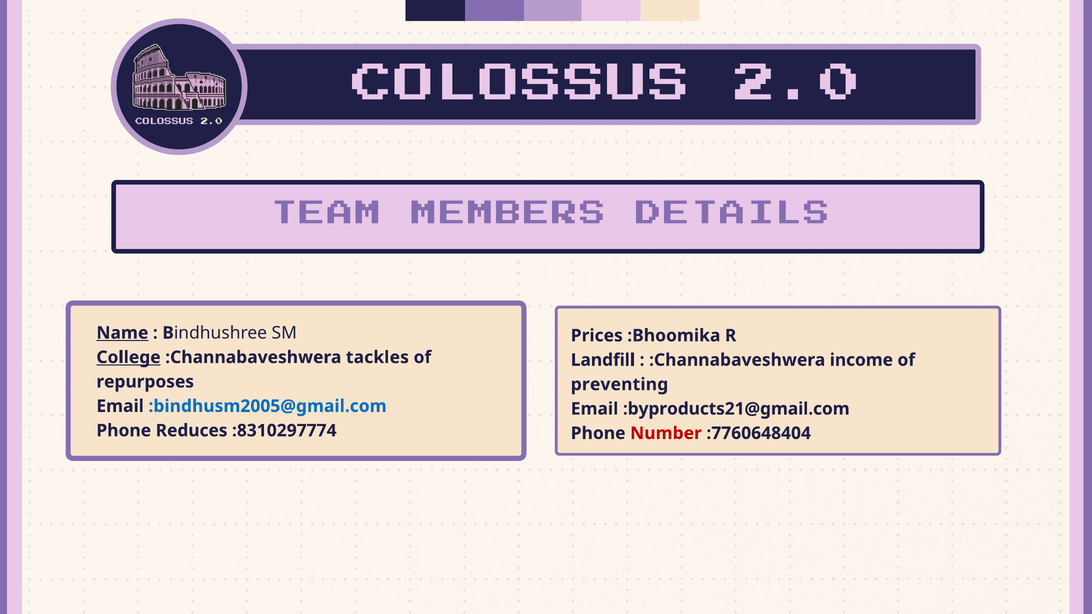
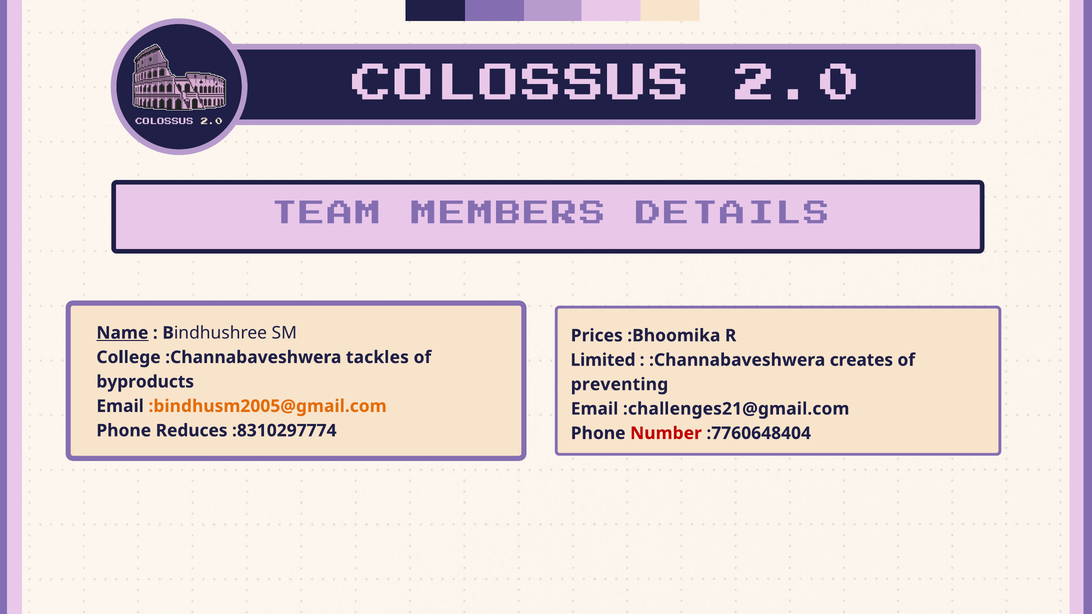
College underline: present -> none
Landfill: Landfill -> Limited
income: income -> creates
repurposes: repurposes -> byproducts
:bindhusm2005@gmail.com colour: blue -> orange
:byproducts21@gmail.com: :byproducts21@gmail.com -> :challenges21@gmail.com
